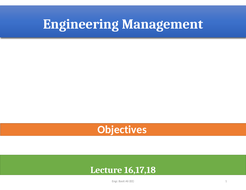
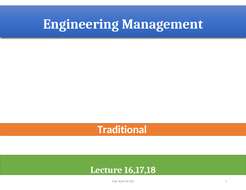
Objectives: Objectives -> Traditional
